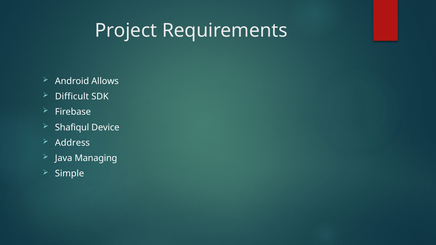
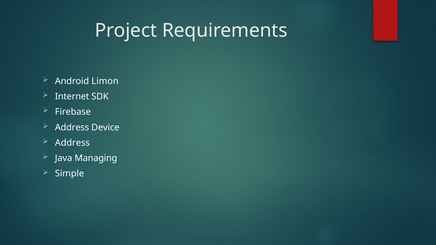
Allows: Allows -> Limon
Difficult: Difficult -> Internet
Shafiqul at (72, 127): Shafiqul -> Address
